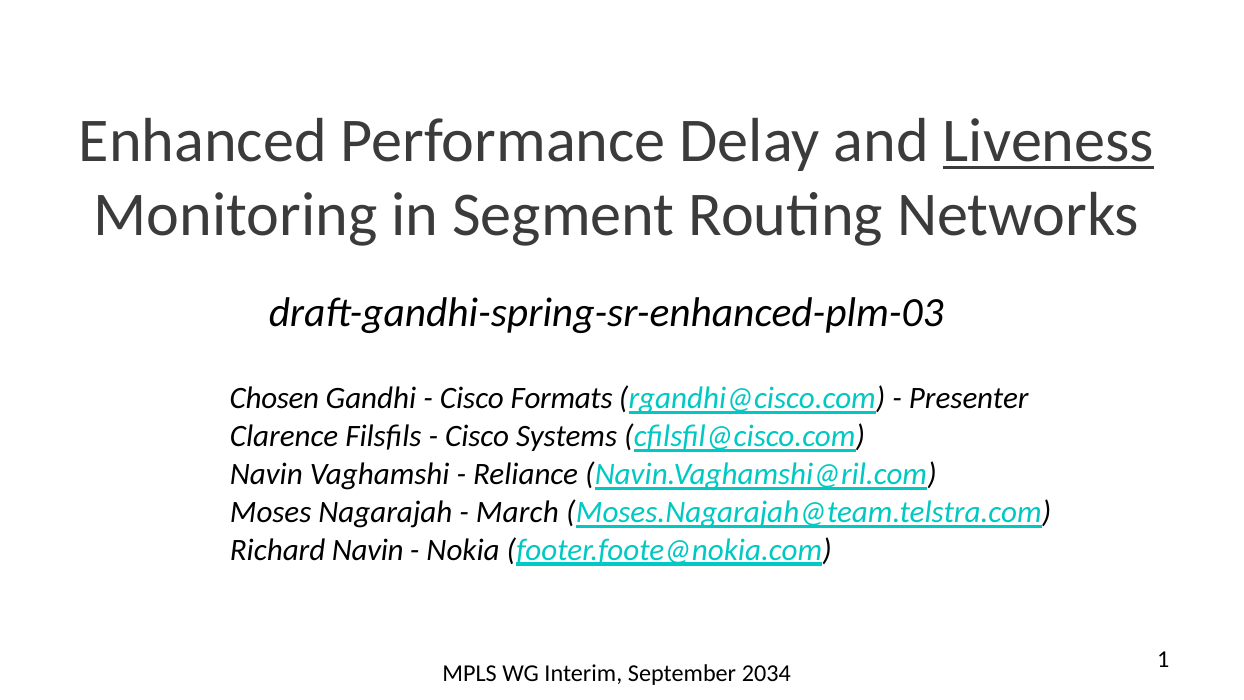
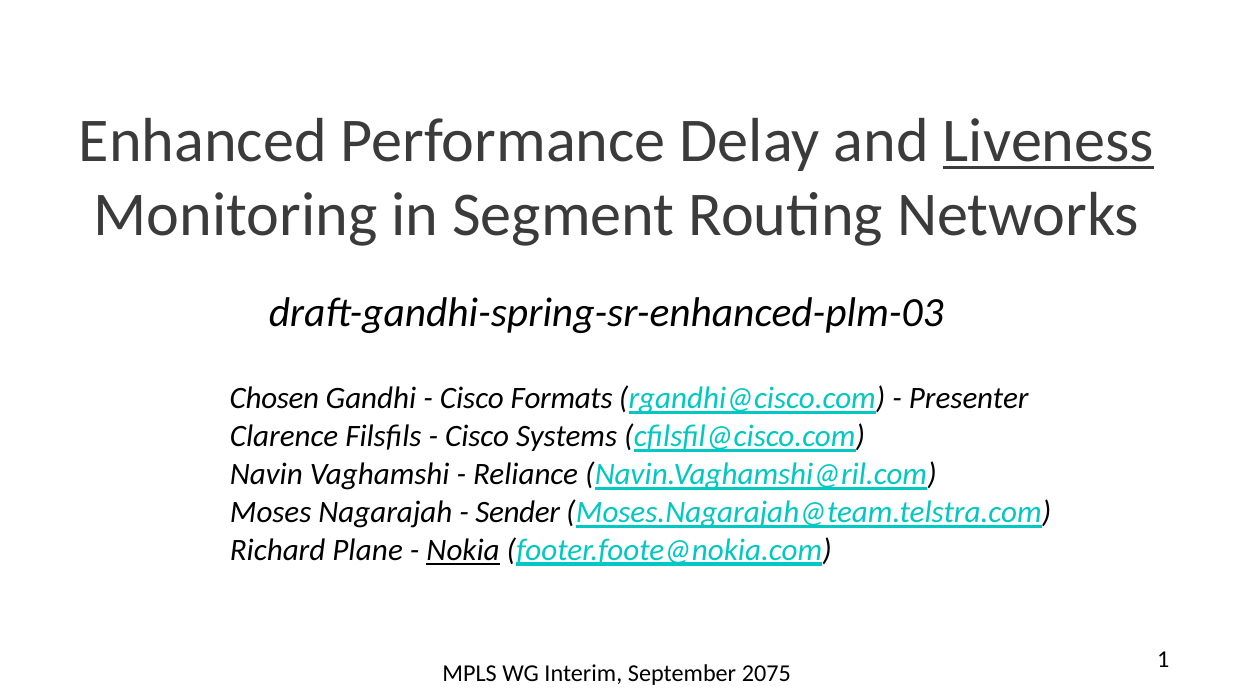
March: March -> Sender
Richard Navin: Navin -> Plane
Nokia underline: none -> present
2034: 2034 -> 2075
